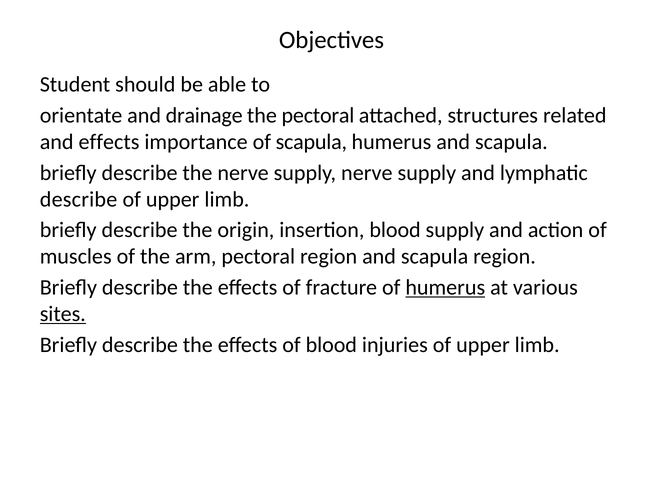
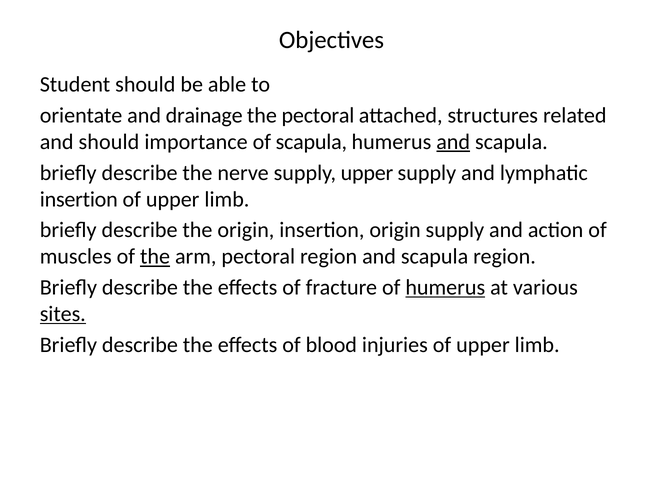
and effects: effects -> should
and at (453, 142) underline: none -> present
supply nerve: nerve -> upper
describe at (79, 199): describe -> insertion
insertion blood: blood -> origin
the at (155, 257) underline: none -> present
